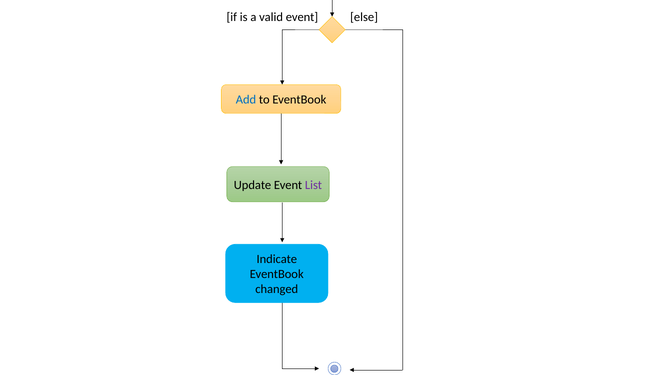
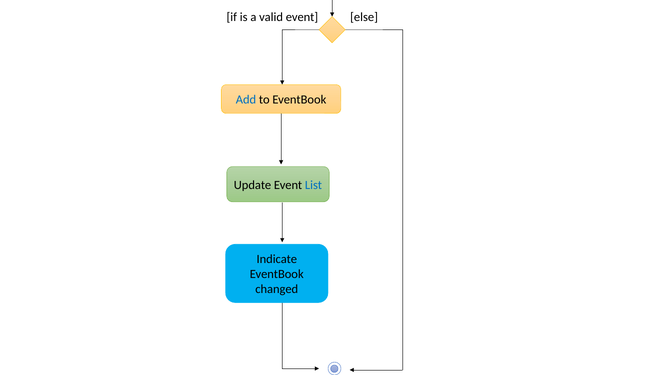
List colour: purple -> blue
